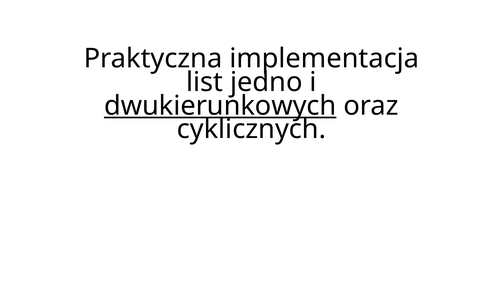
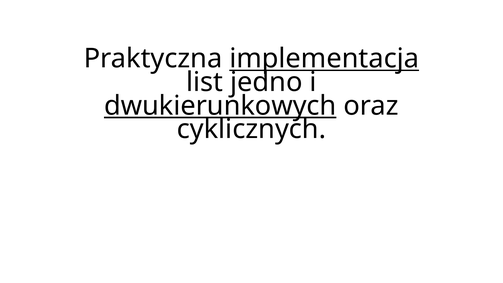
implementacja underline: none -> present
